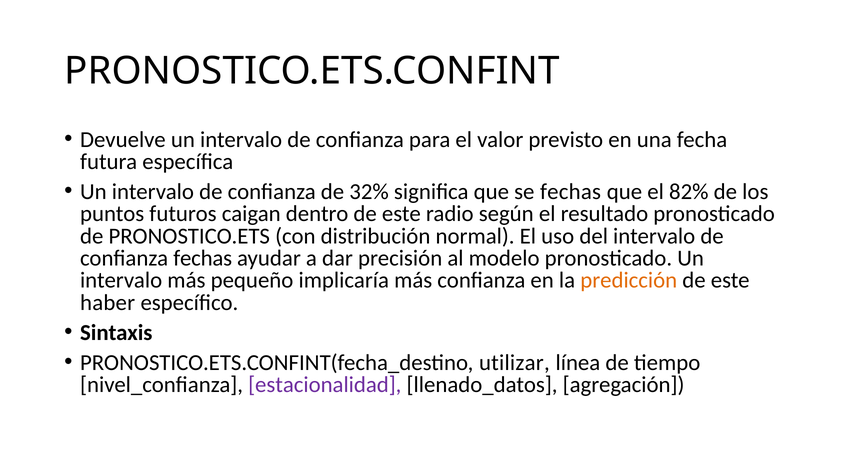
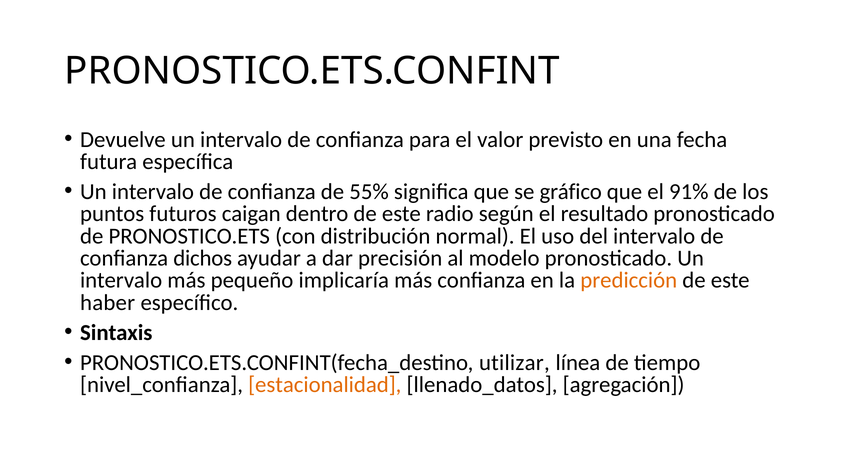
32%: 32% -> 55%
se fechas: fechas -> gráfico
82%: 82% -> 91%
confianza fechas: fechas -> dichos
estacionalidad colour: purple -> orange
